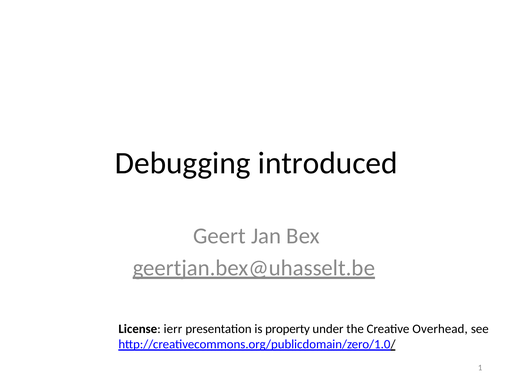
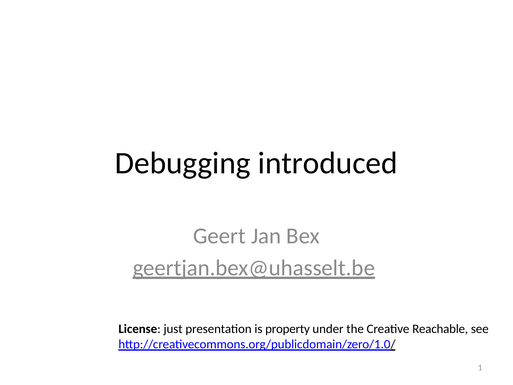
ierr: ierr -> just
Overhead: Overhead -> Reachable
